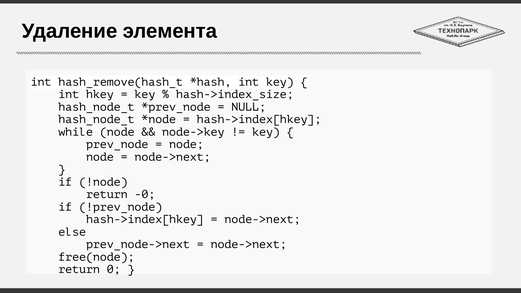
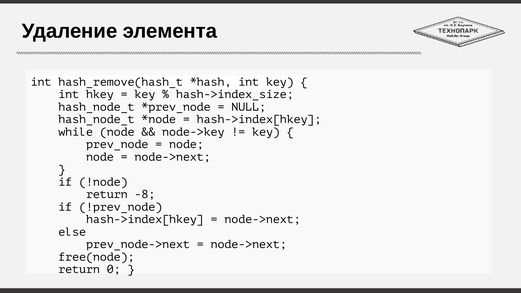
-0: -0 -> -8
